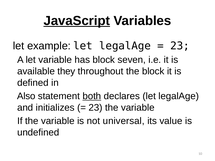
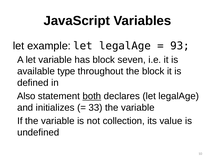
JavaScript underline: present -> none
23 at (180, 46): 23 -> 93
they: they -> type
23 at (96, 108): 23 -> 33
universal: universal -> collection
